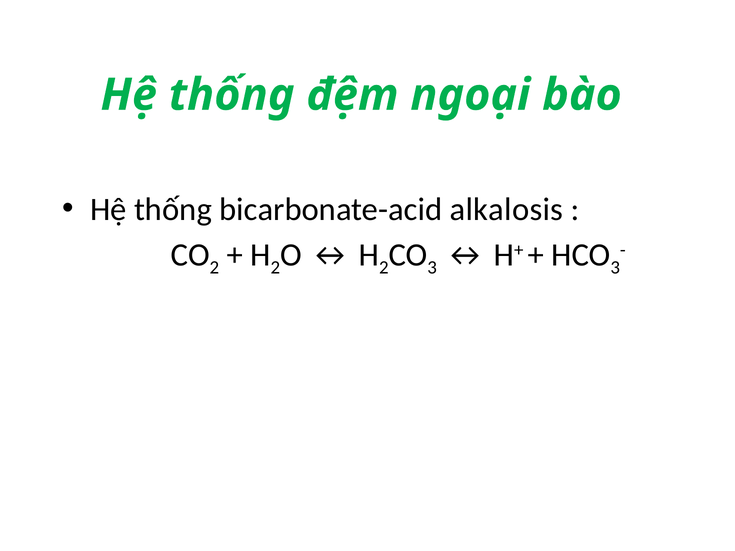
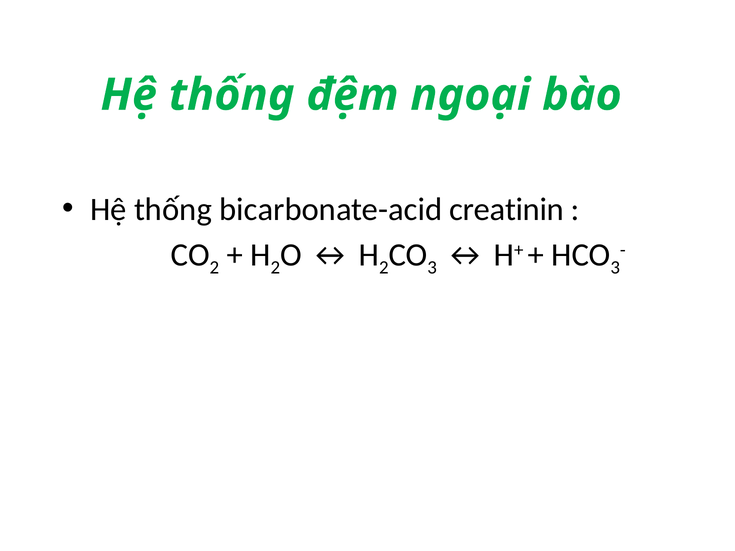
alkalosis: alkalosis -> creatinin
